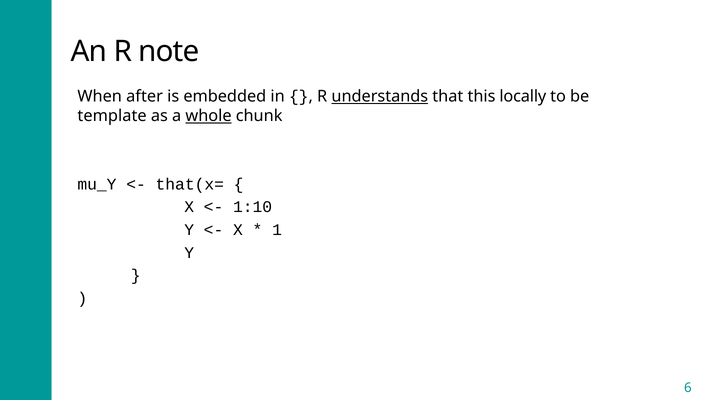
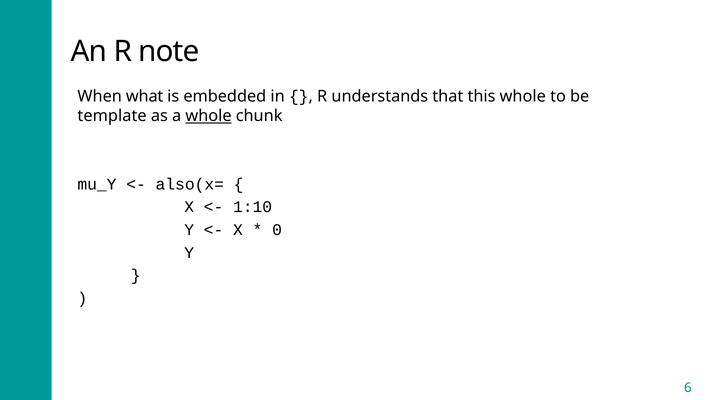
after: after -> what
understands underline: present -> none
this locally: locally -> whole
that(x=: that(x= -> also(x=
1: 1 -> 0
